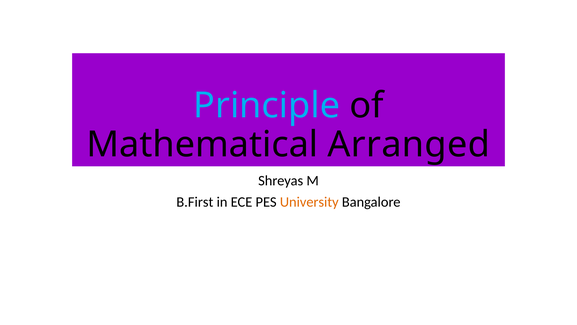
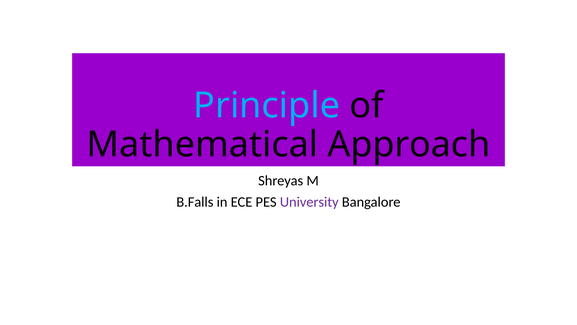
Arranged: Arranged -> Approach
B.First: B.First -> B.Falls
University colour: orange -> purple
